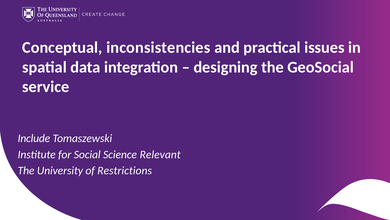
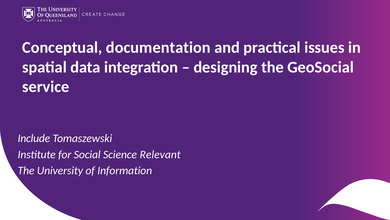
inconsistencies: inconsistencies -> documentation
Restrictions: Restrictions -> Information
